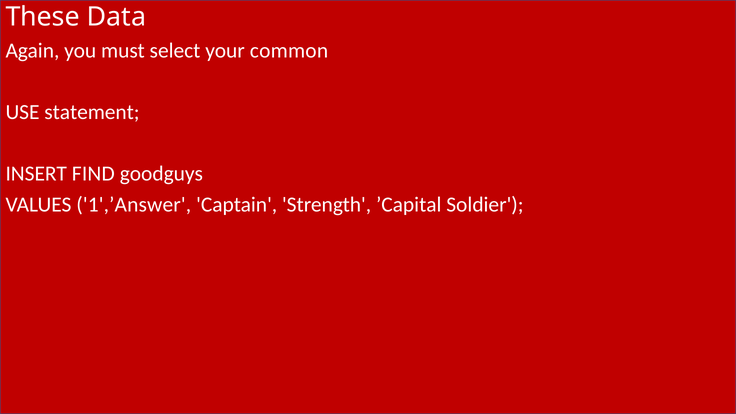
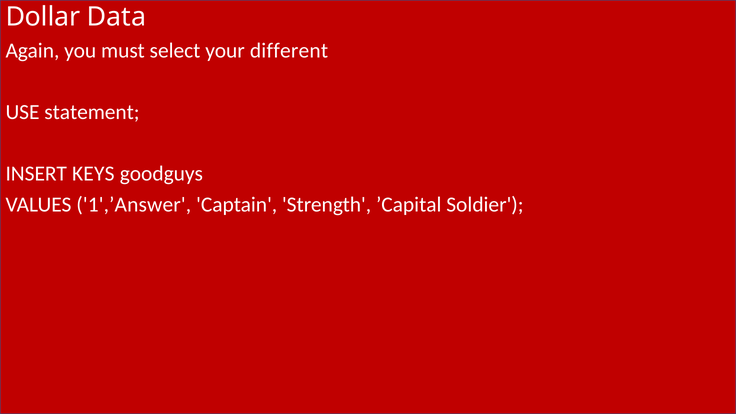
These: These -> Dollar
common: common -> different
FIND: FIND -> KEYS
